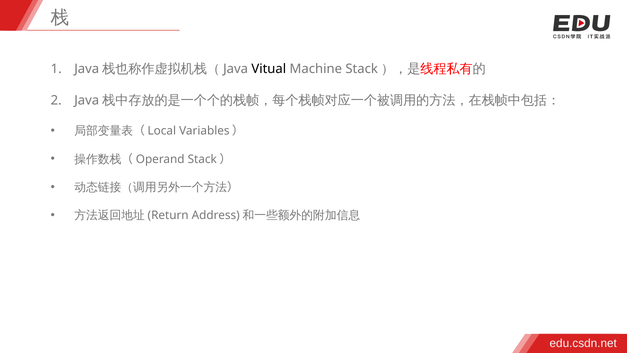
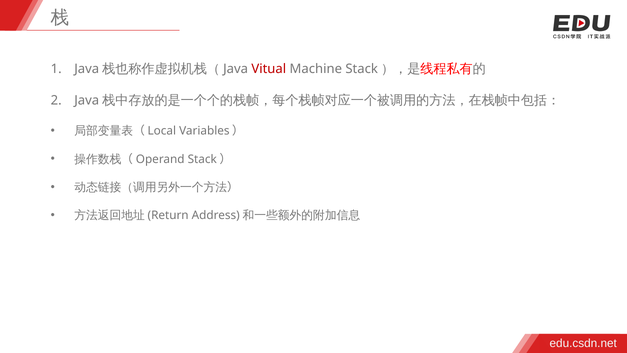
Vitual colour: black -> red
